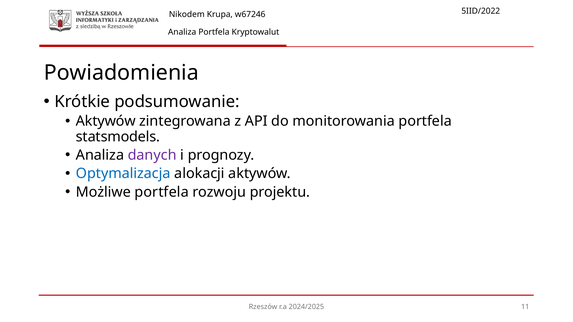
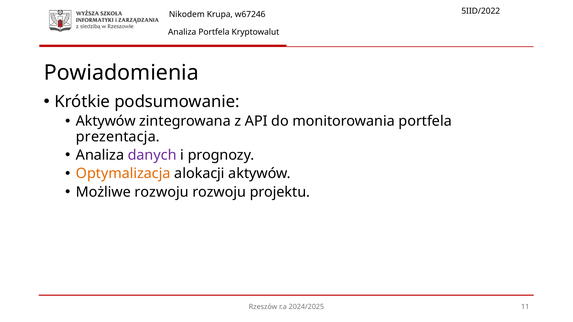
statsmodels: statsmodels -> prezentacja
Optymalizacja colour: blue -> orange
Możliwe portfela: portfela -> rozwoju
